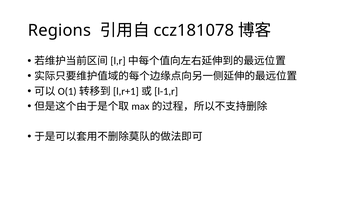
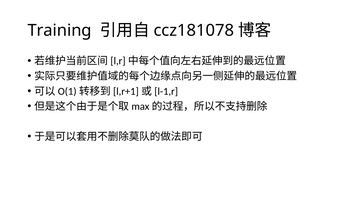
Regions: Regions -> Training
